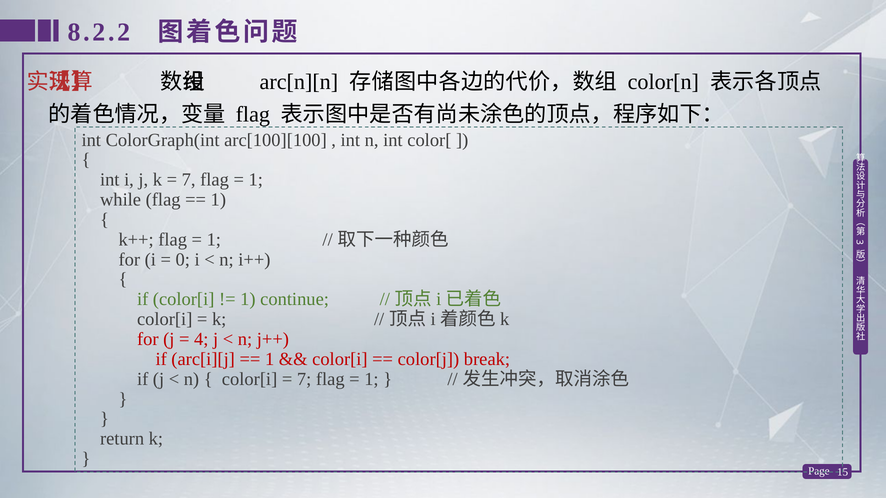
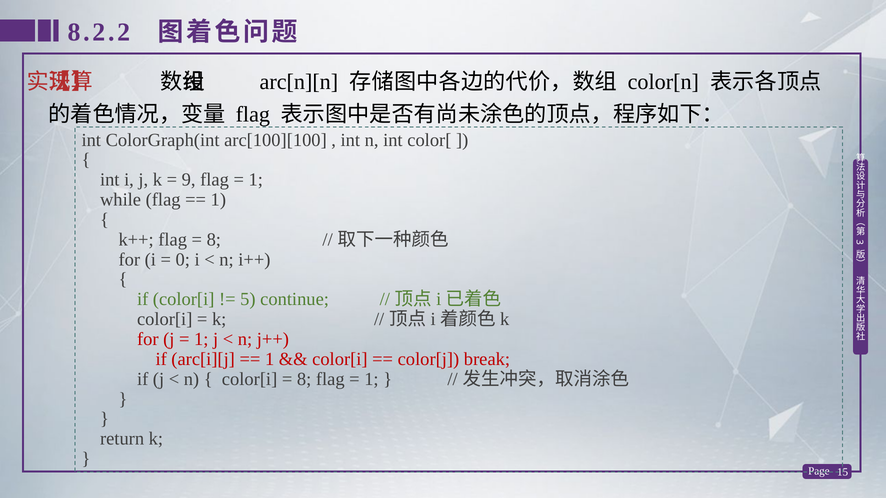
7 at (189, 180): 7 -> 9
1 at (214, 240): 1 -> 8
1 at (248, 300): 1 -> 5
4 at (201, 339): 4 -> 1
7 at (304, 379): 7 -> 8
